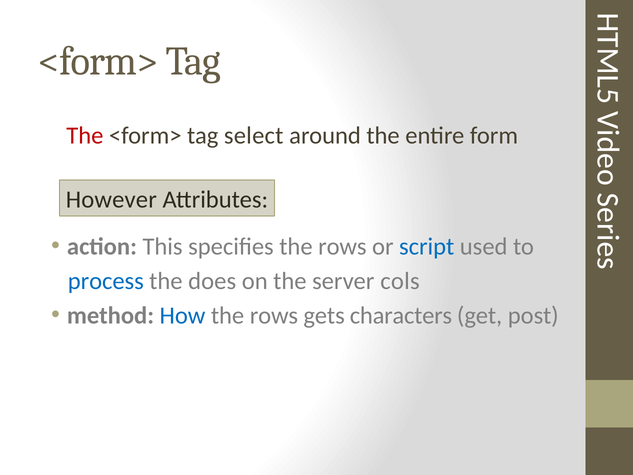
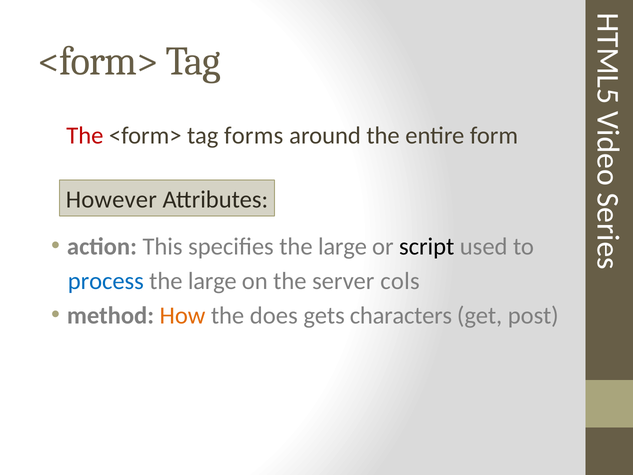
select: select -> forms
specifies the rows: rows -> large
script colour: blue -> black
does at (212, 281): does -> large
How colour: blue -> orange
rows at (274, 315): rows -> does
